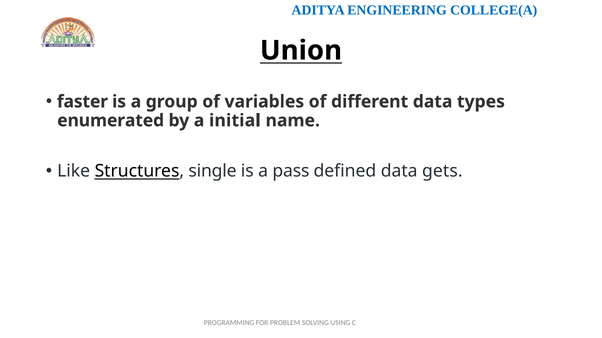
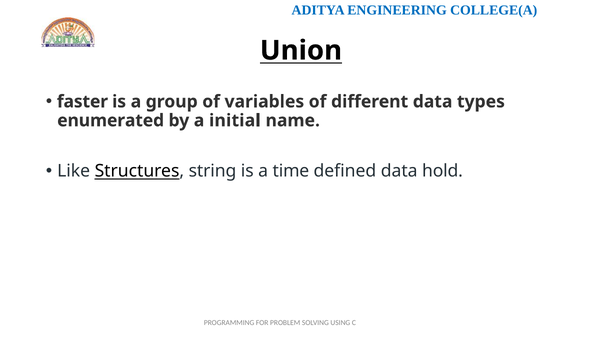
single: single -> string
pass: pass -> time
gets: gets -> hold
